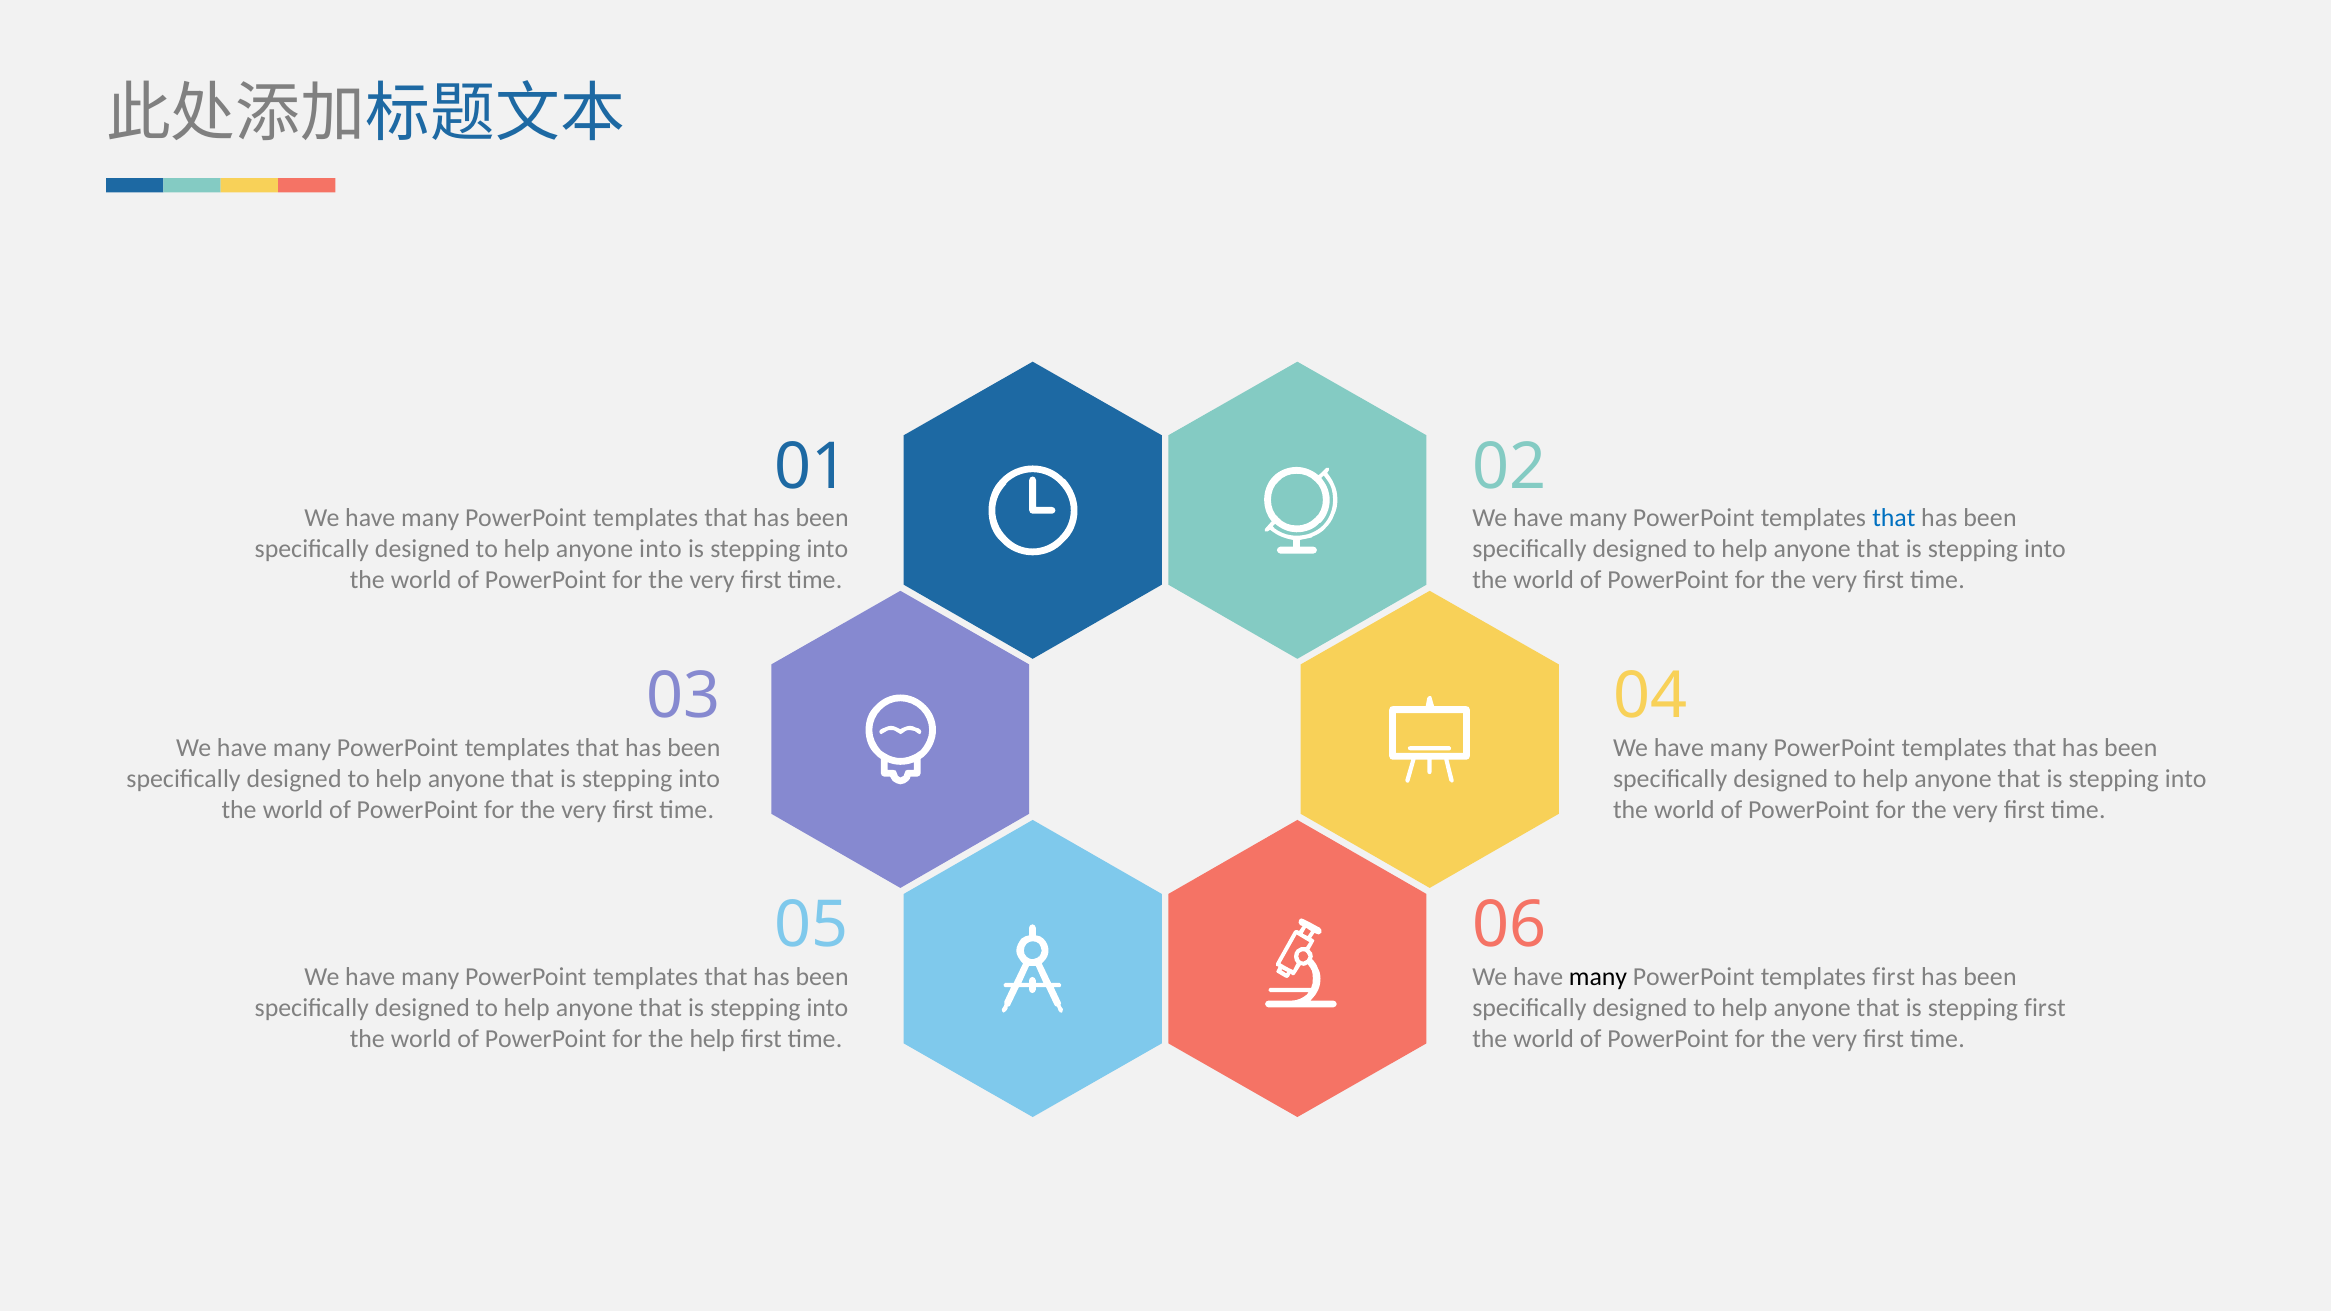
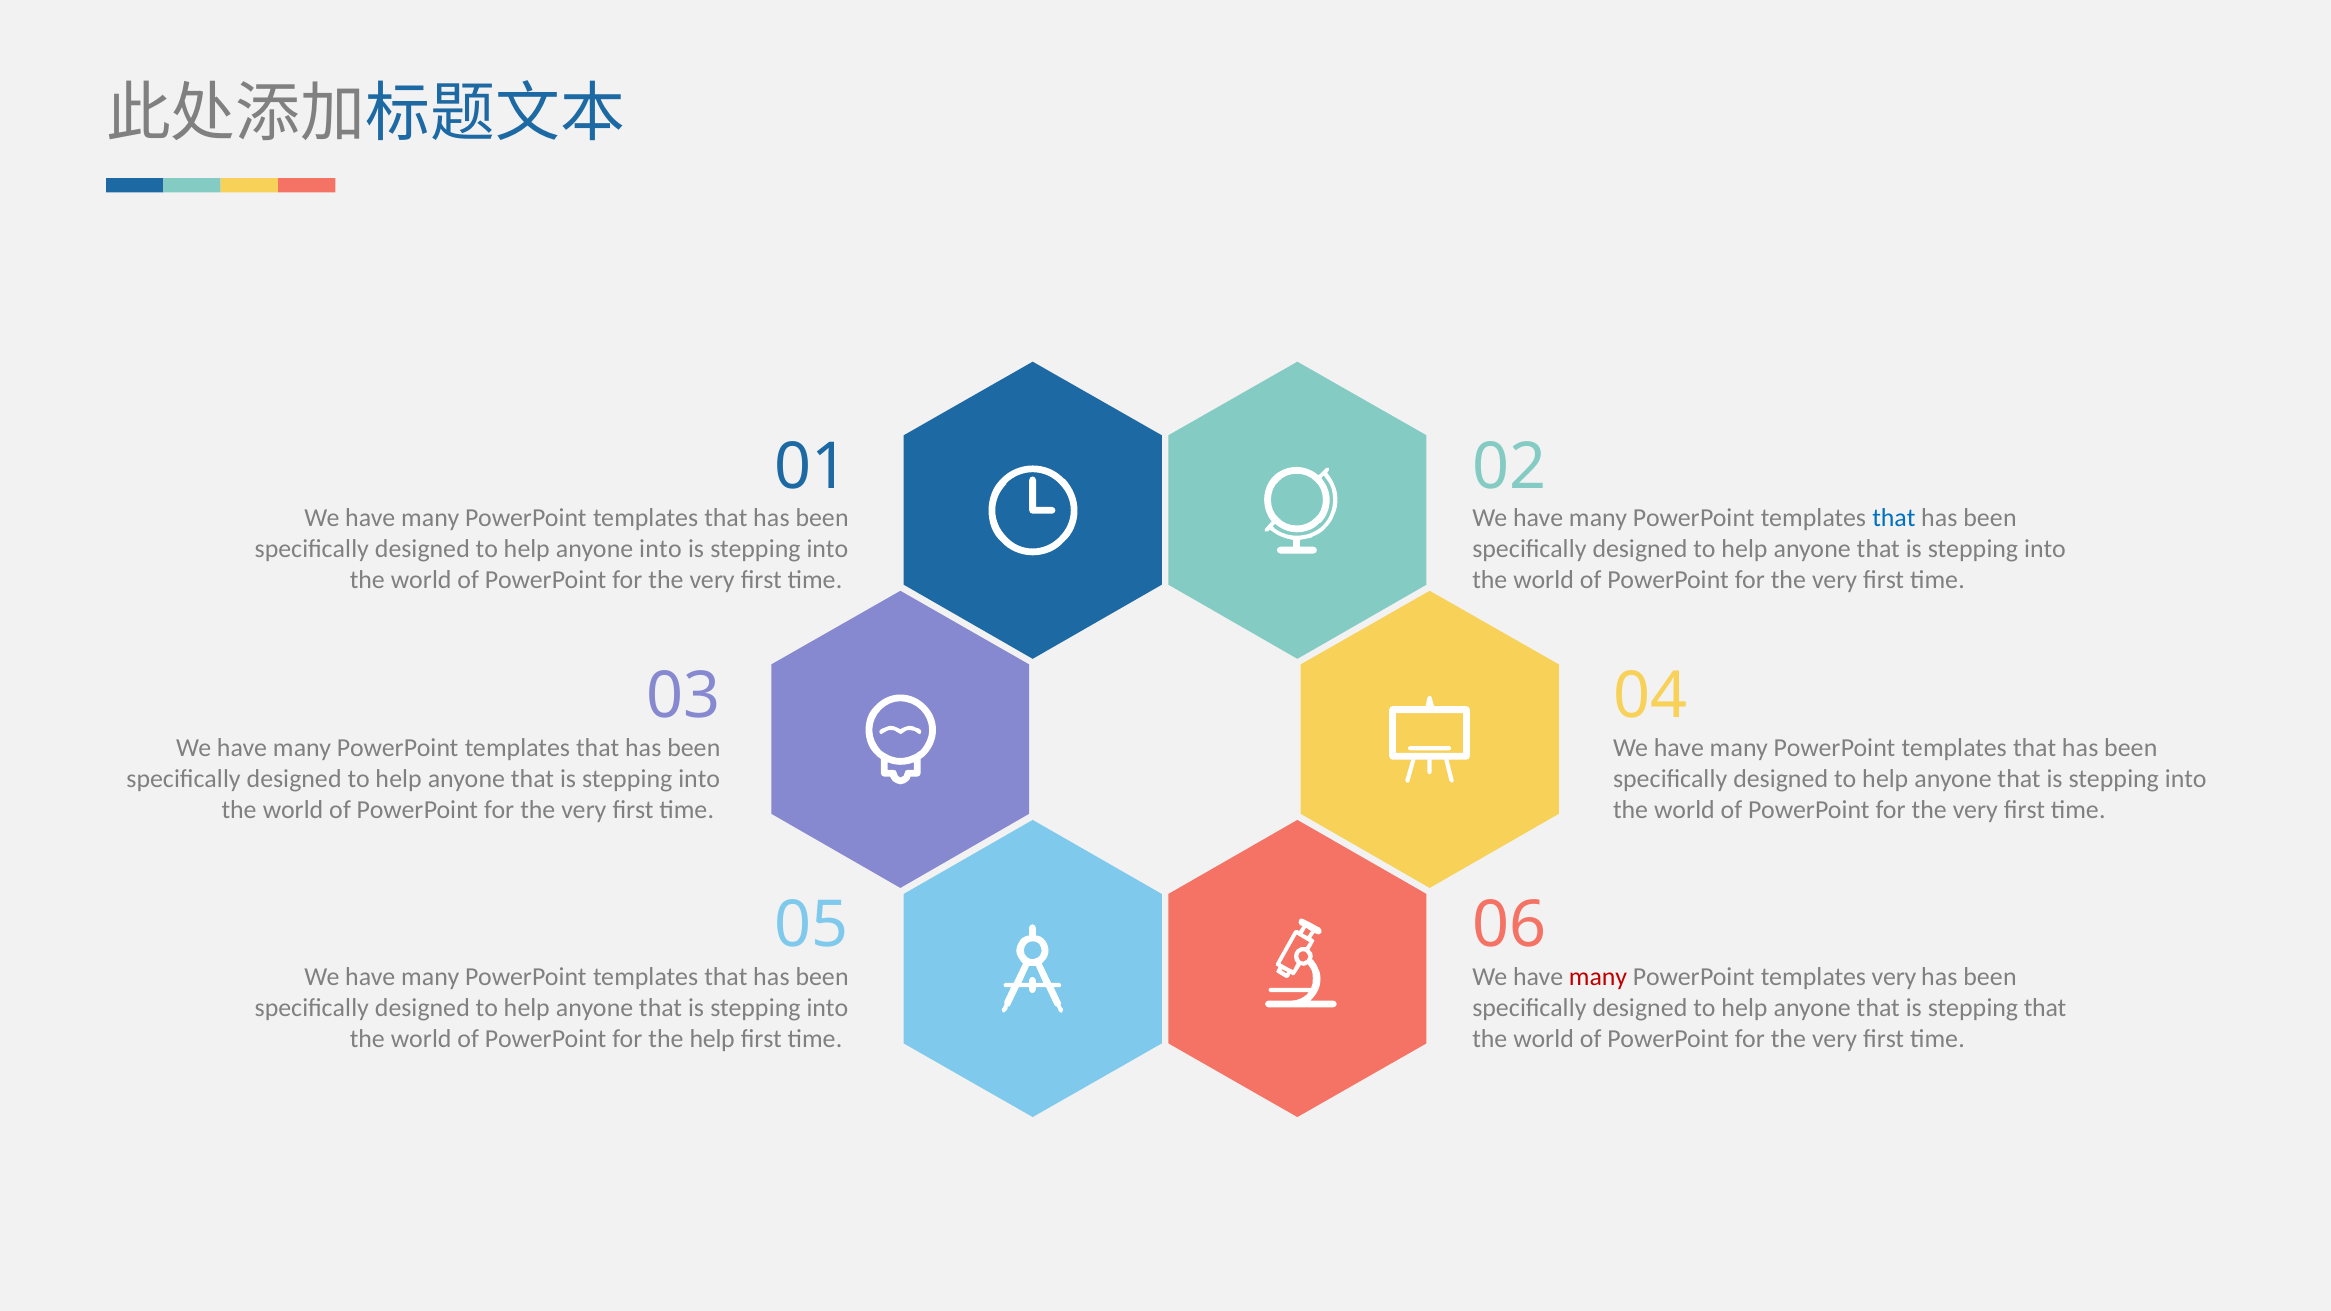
many at (1598, 977) colour: black -> red
templates first: first -> very
stepping first: first -> that
